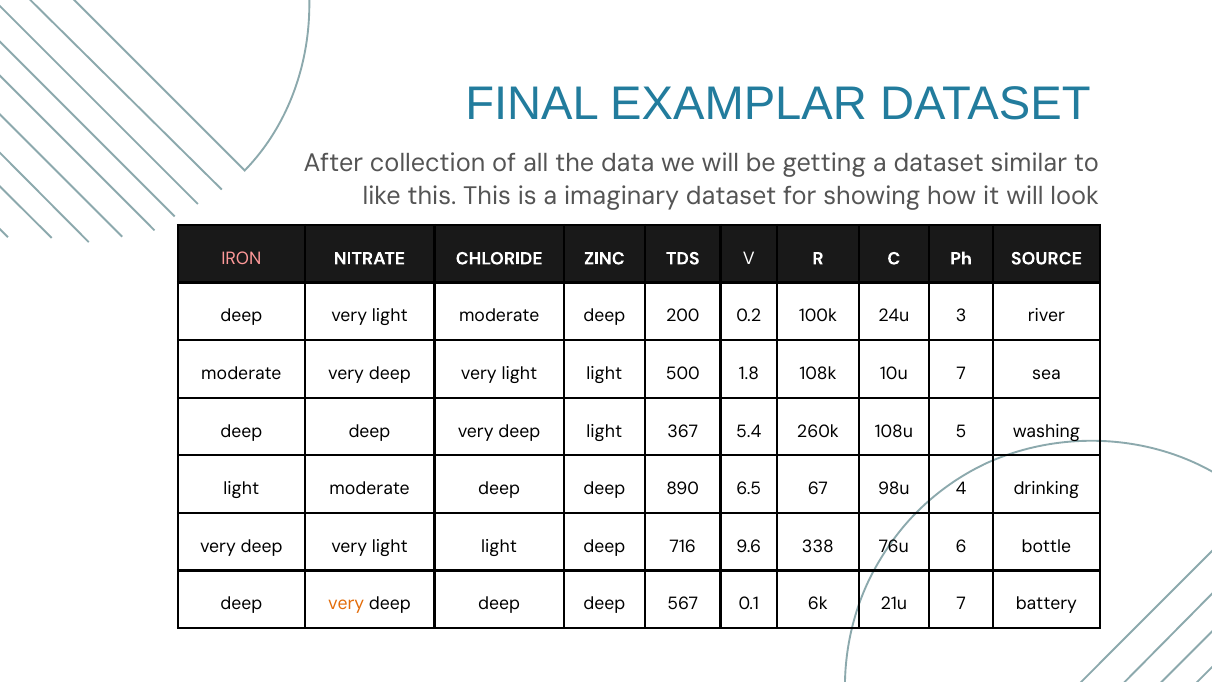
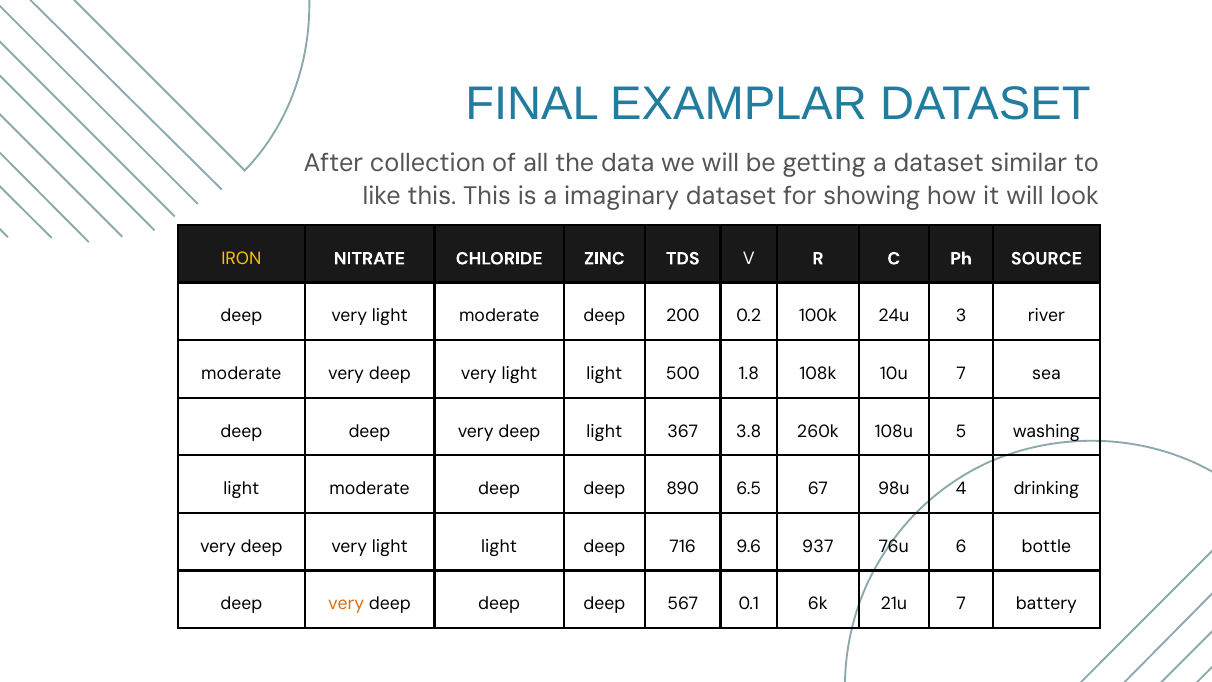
IRON colour: pink -> yellow
5.4: 5.4 -> 3.8
338: 338 -> 937
